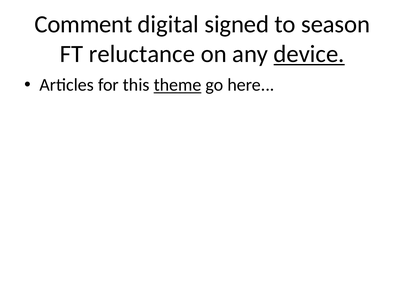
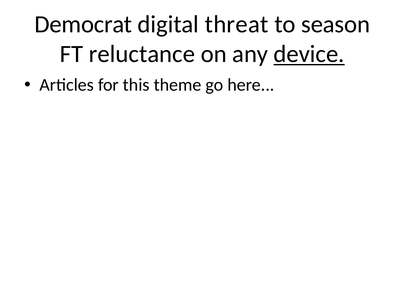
Comment: Comment -> Democrat
signed: signed -> threat
theme underline: present -> none
